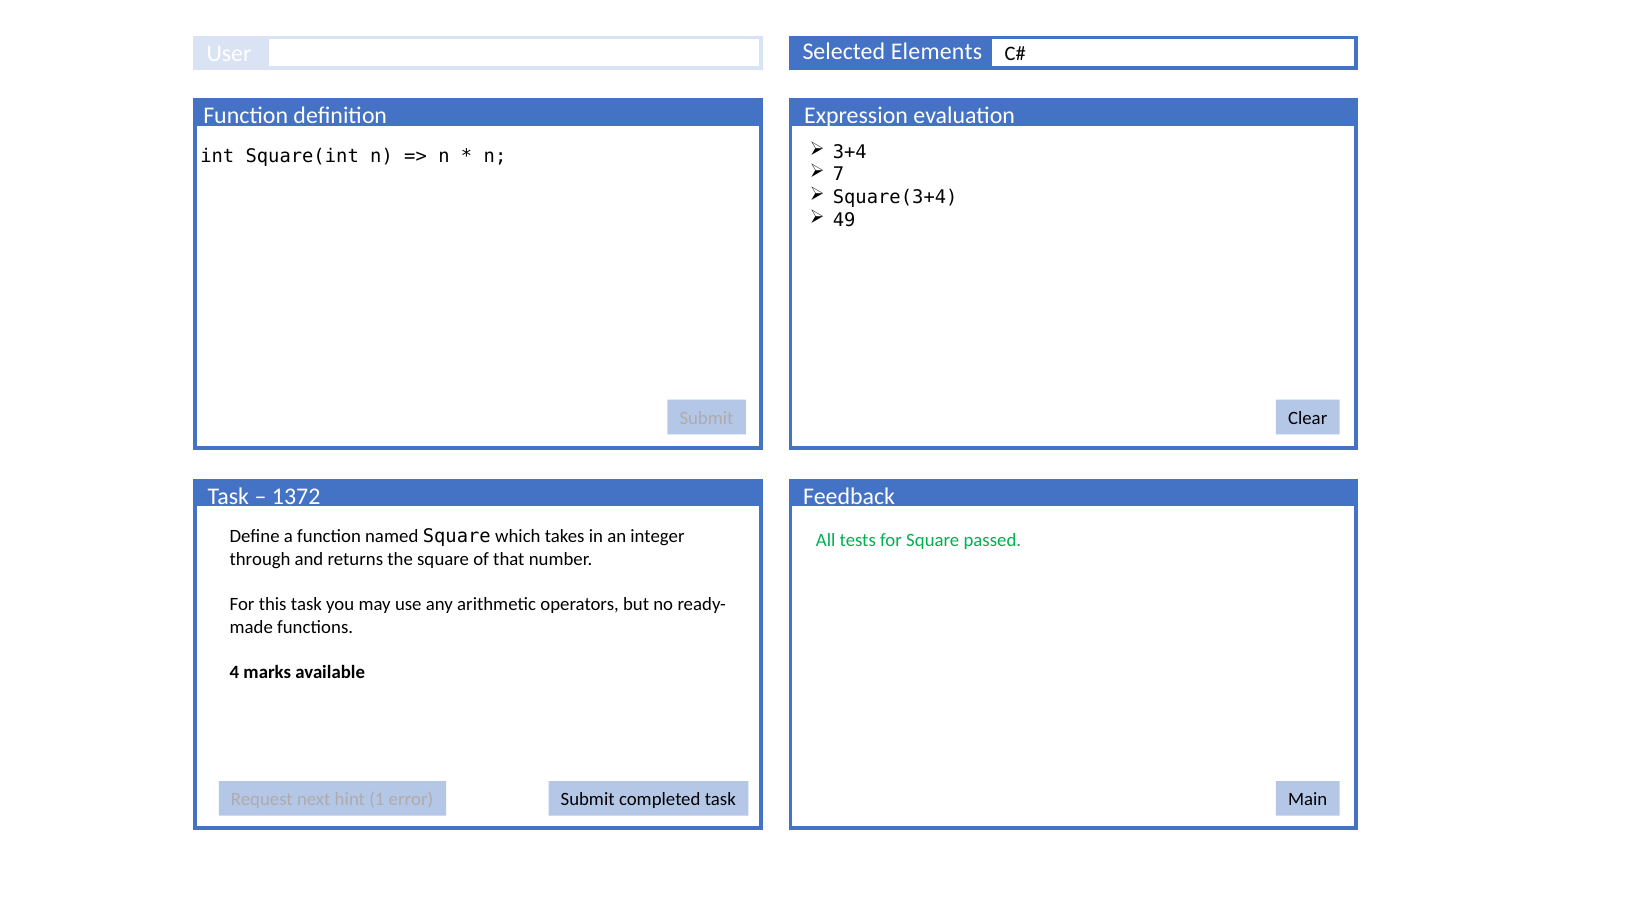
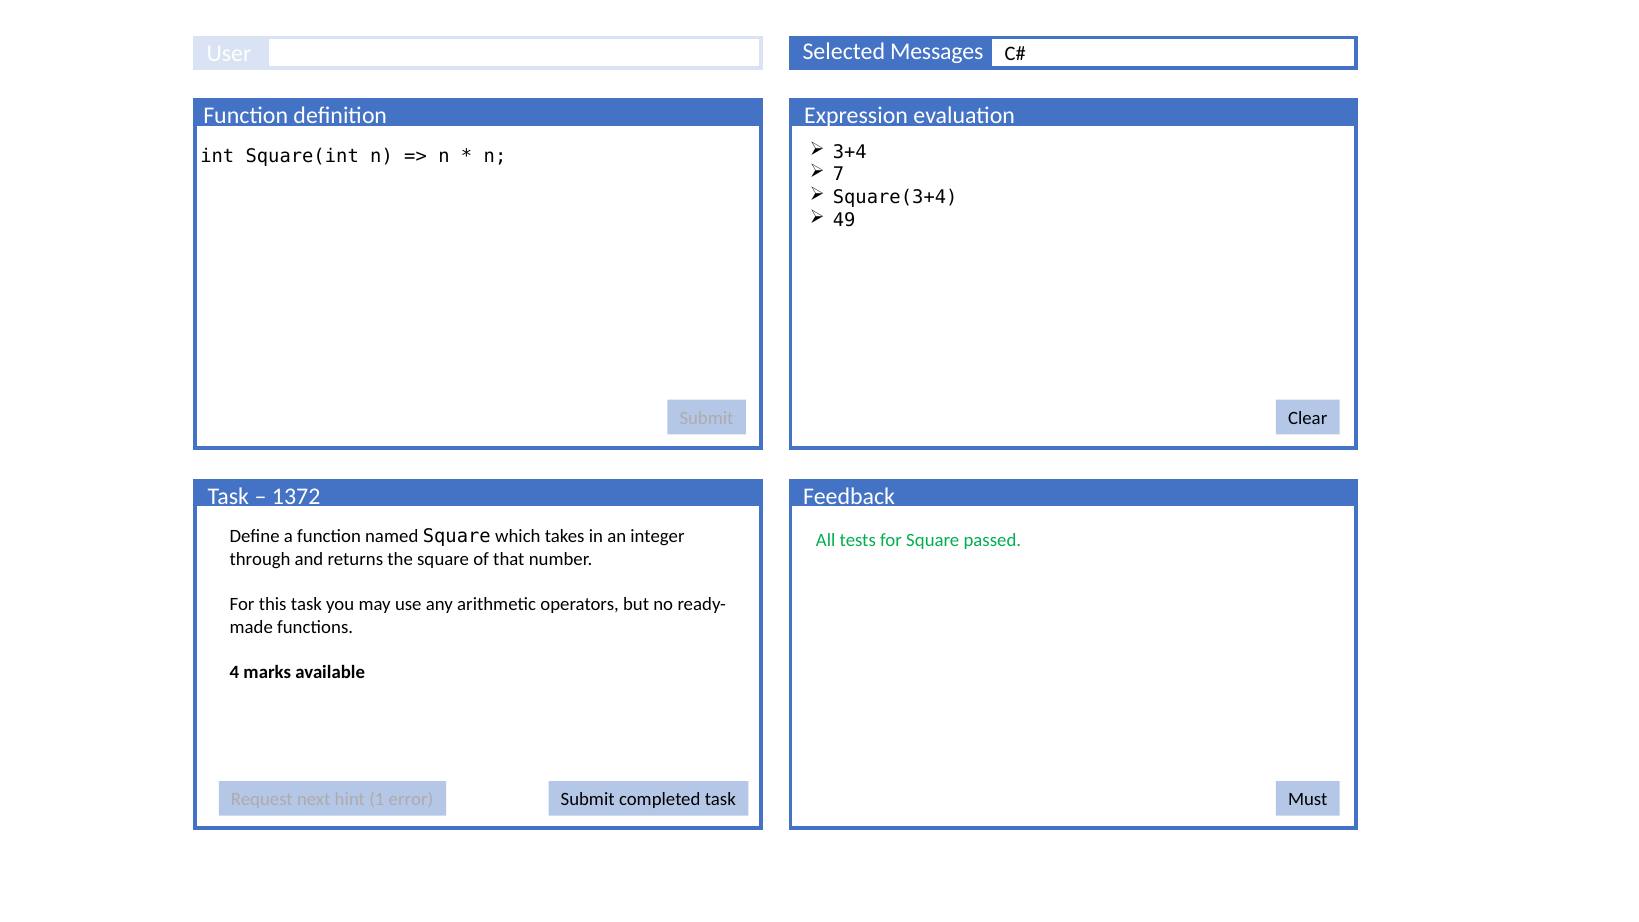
Elements: Elements -> Messages
Main: Main -> Must
